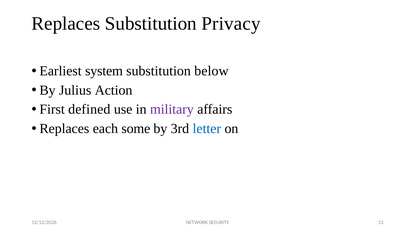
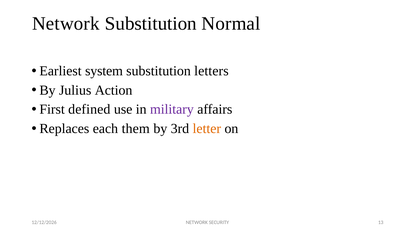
Replaces at (66, 23): Replaces -> Network
Privacy: Privacy -> Normal
below: below -> letters
some: some -> them
letter colour: blue -> orange
